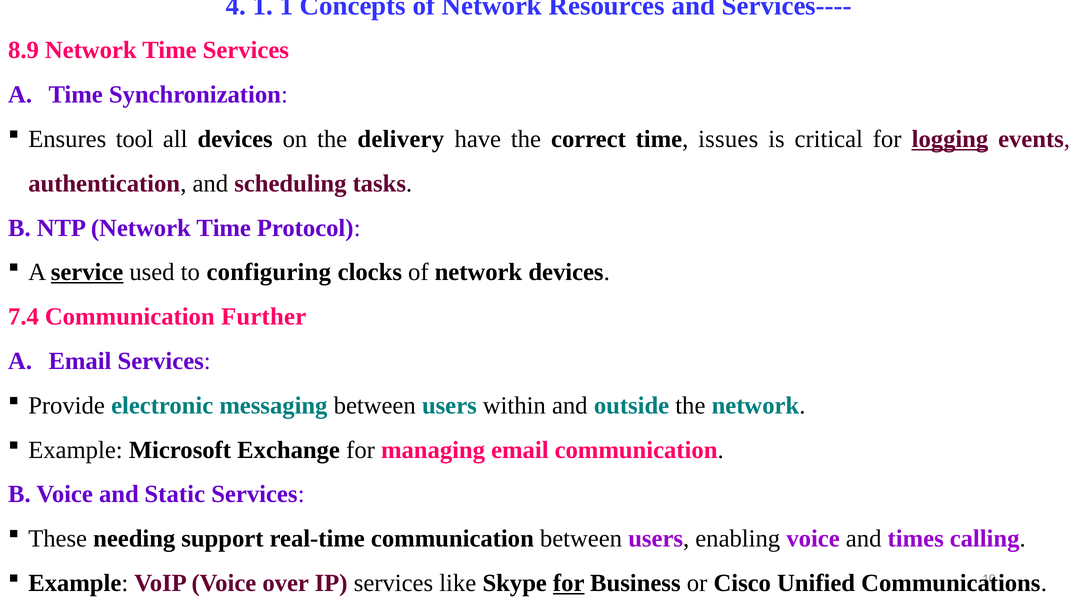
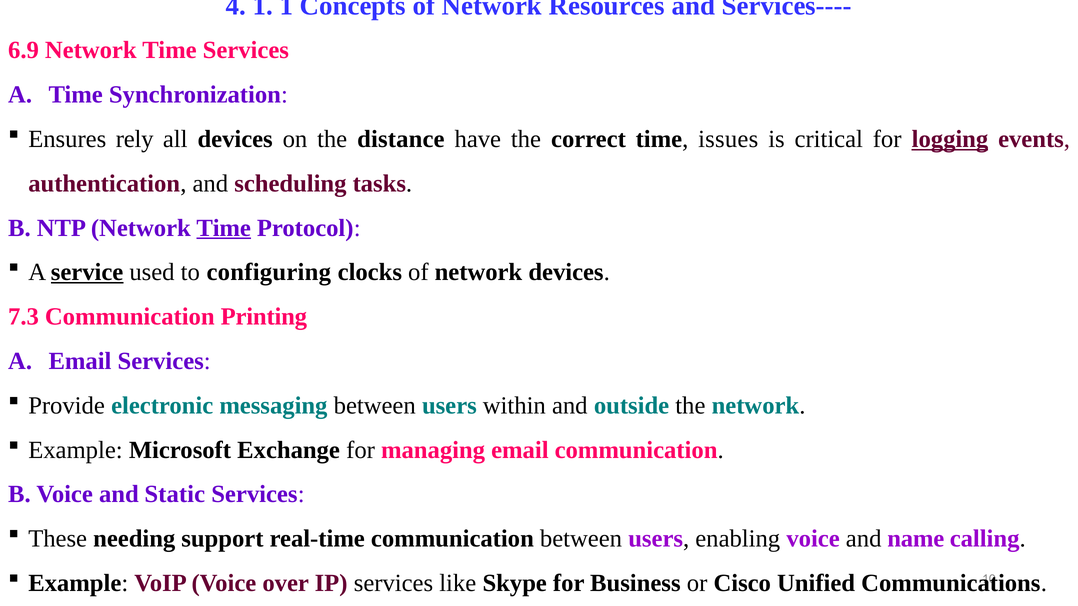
8.9: 8.9 -> 6.9
tool: tool -> rely
delivery: delivery -> distance
Time at (224, 228) underline: none -> present
7.4: 7.4 -> 7.3
Further: Further -> Printing
times: times -> name
for at (569, 583) underline: present -> none
